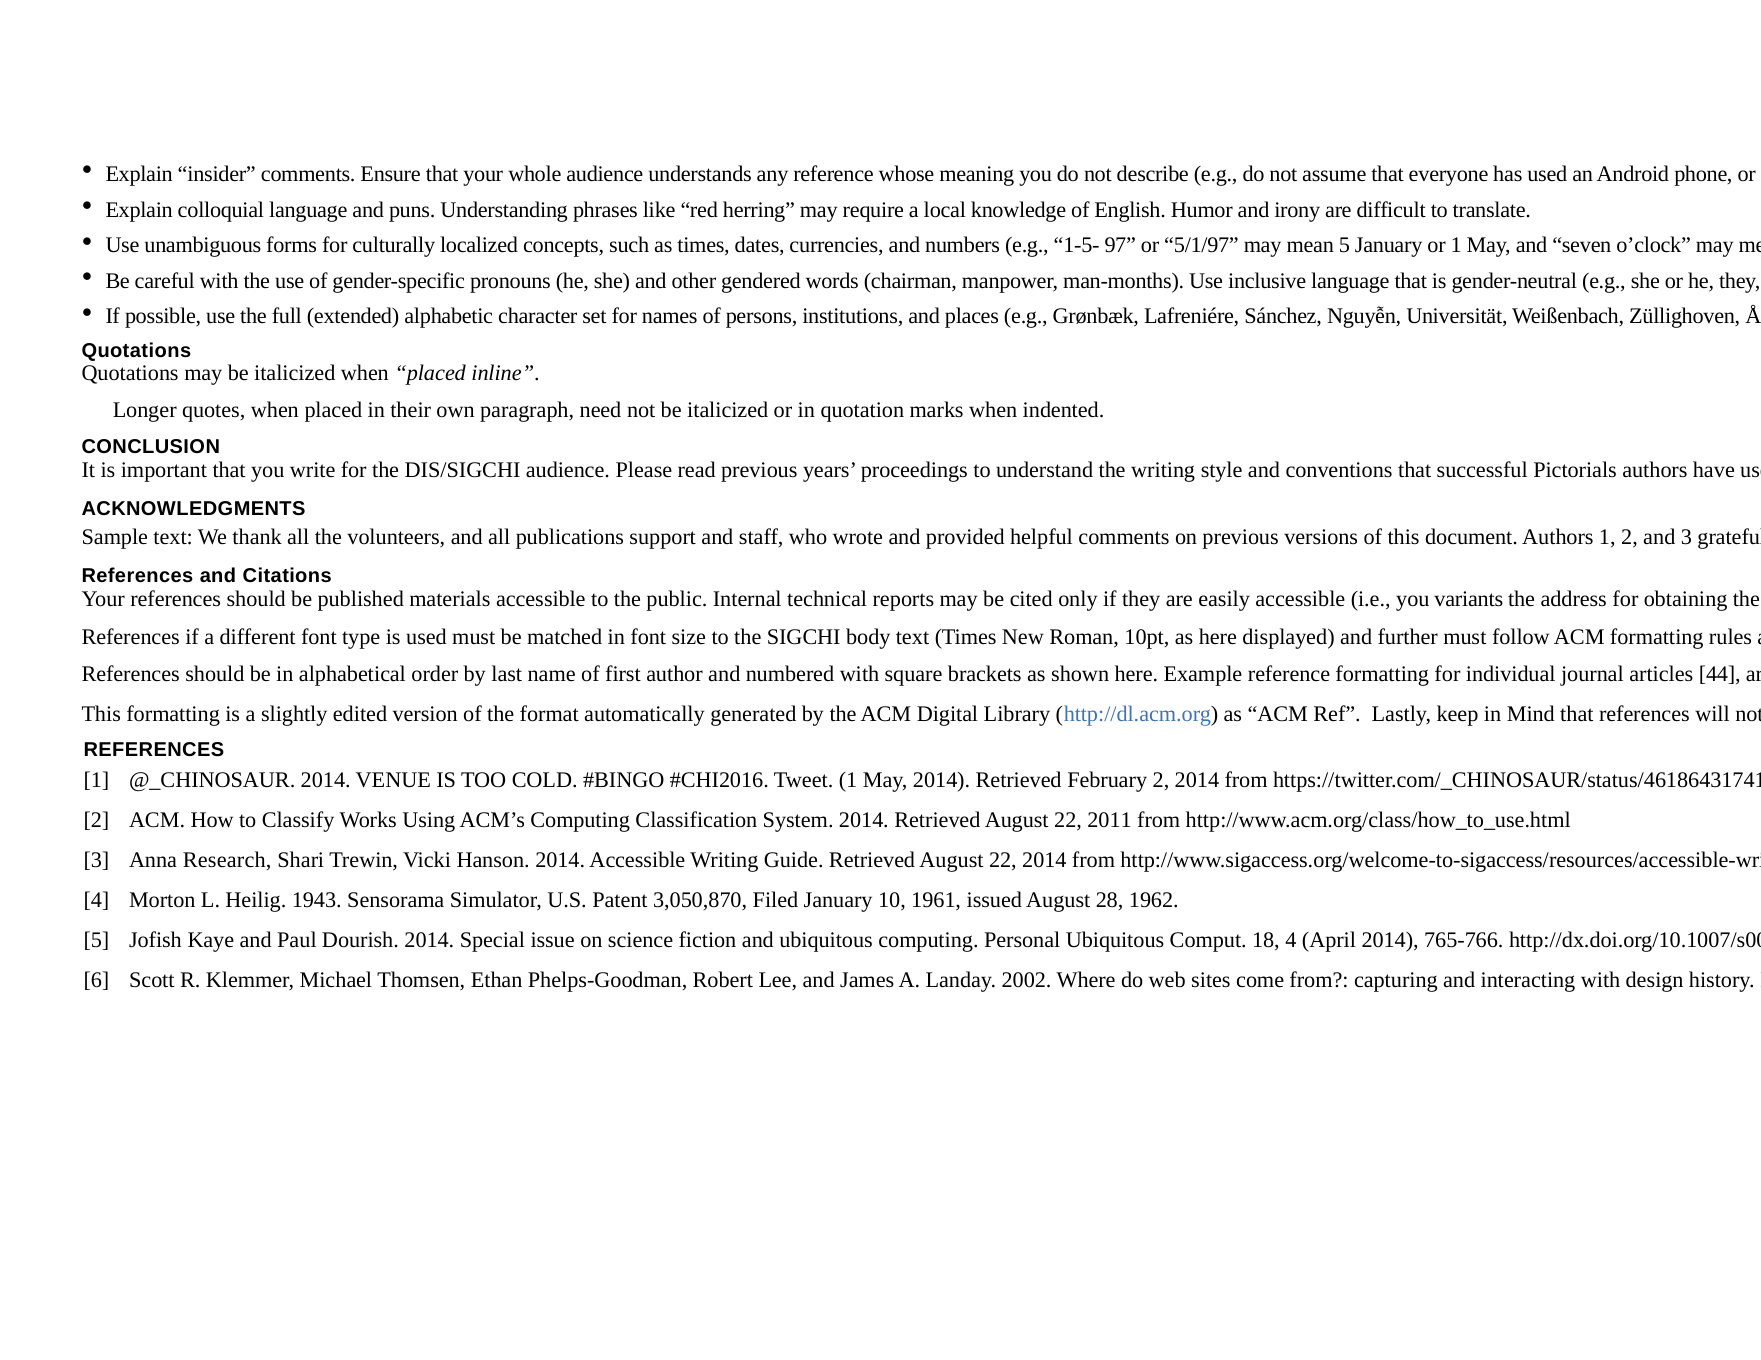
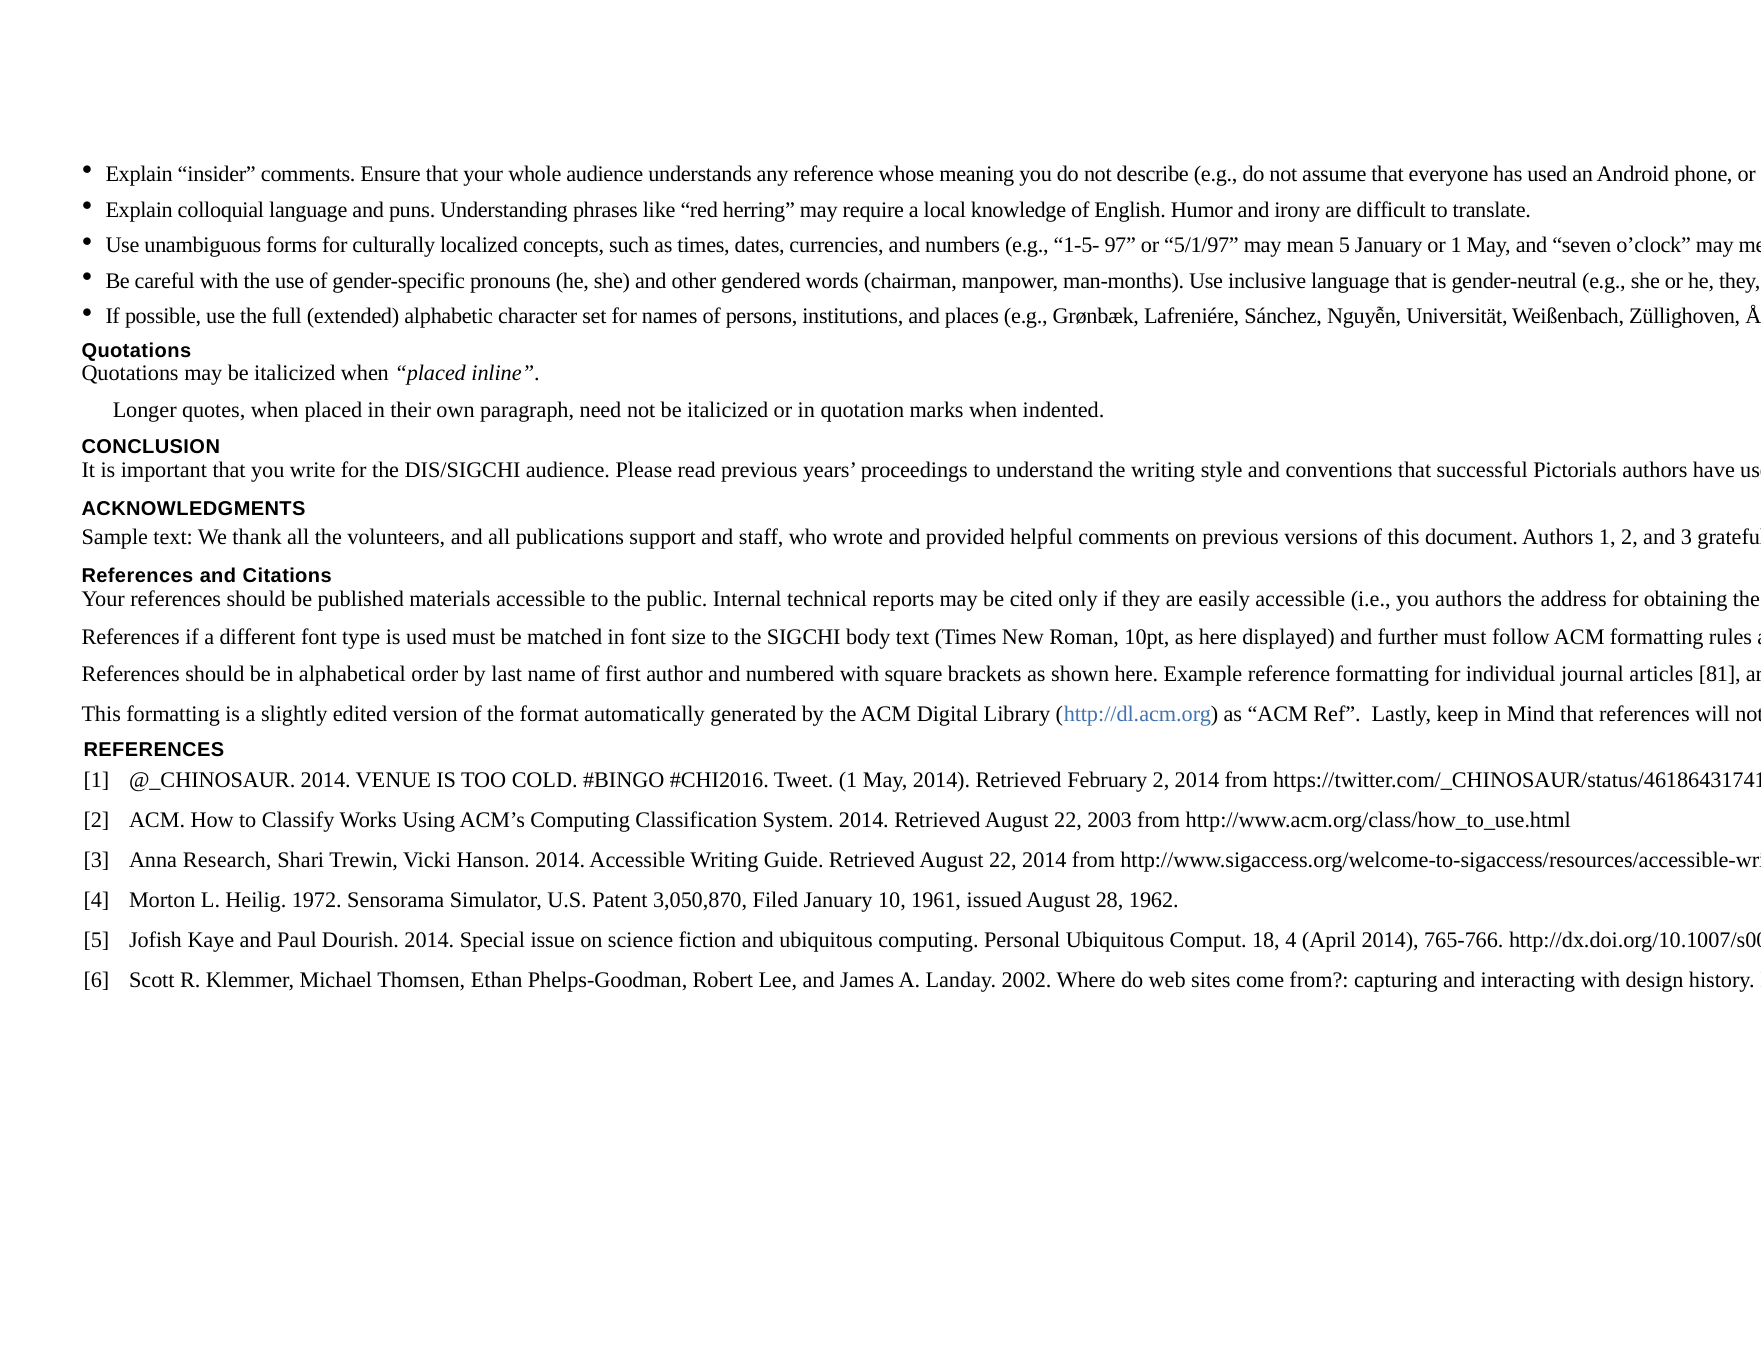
you variants: variants -> authors
44: 44 -> 81
2011: 2011 -> 2003
1943: 1943 -> 1972
